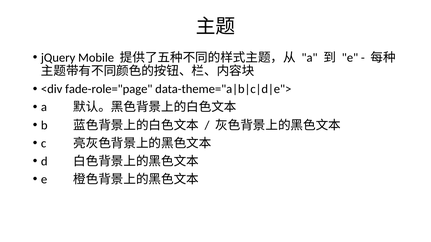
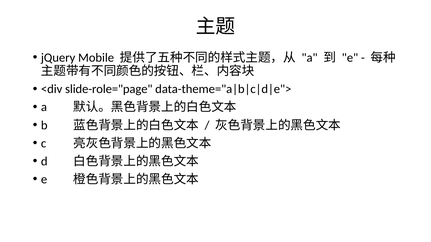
fade-role="page: fade-role="page -> slide-role="page
